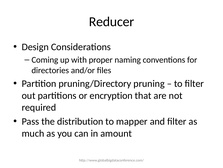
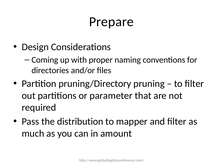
Reducer: Reducer -> Prepare
encryption: encryption -> parameter
